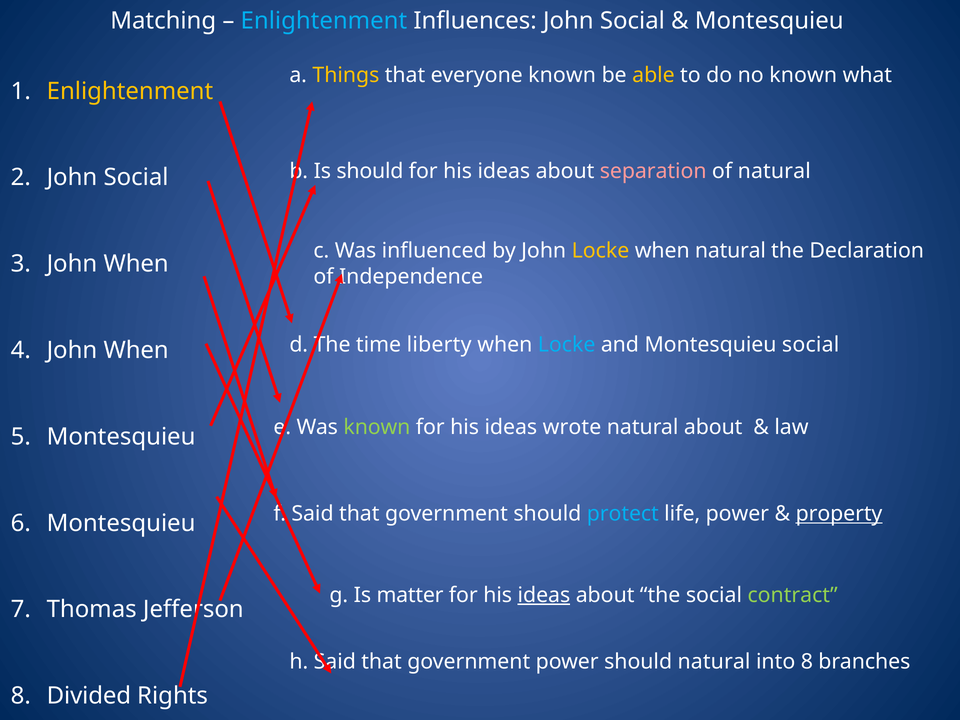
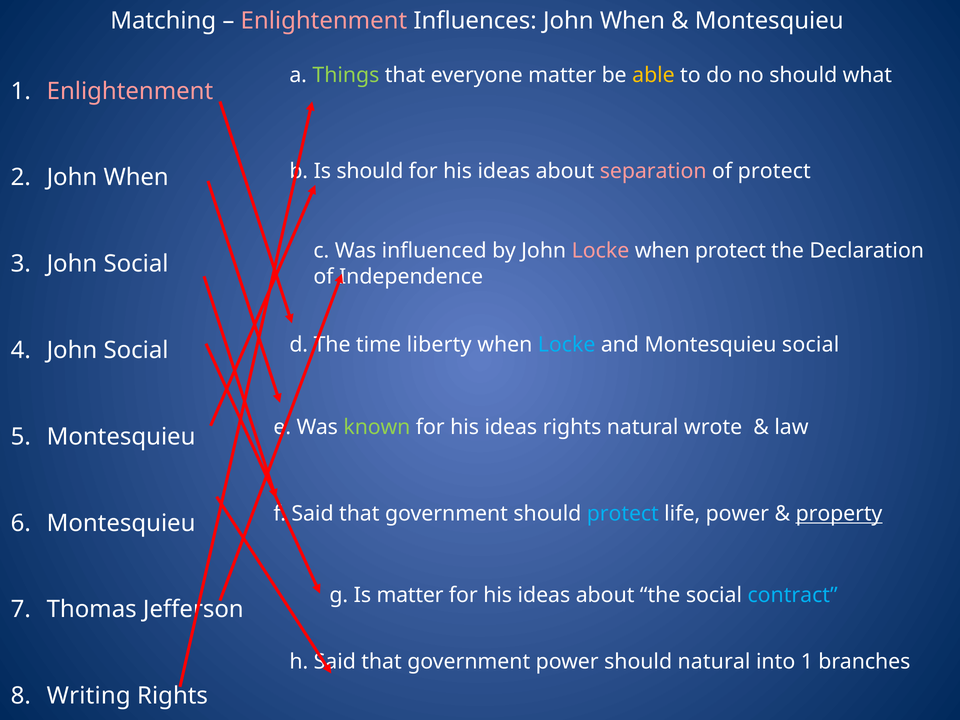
Enlightenment at (324, 21) colour: light blue -> pink
Influences John Social: Social -> When
Things colour: yellow -> light green
everyone known: known -> matter
no known: known -> should
Enlightenment at (130, 91) colour: yellow -> pink
of natural: natural -> protect
Social at (136, 178): Social -> When
Locke at (600, 251) colour: yellow -> pink
when natural: natural -> protect
3 John When: When -> Social
When at (136, 350): When -> Social
ideas wrote: wrote -> rights
natural about: about -> wrote
ideas at (544, 595) underline: present -> none
contract colour: light green -> light blue
into 8: 8 -> 1
Divided: Divided -> Writing
